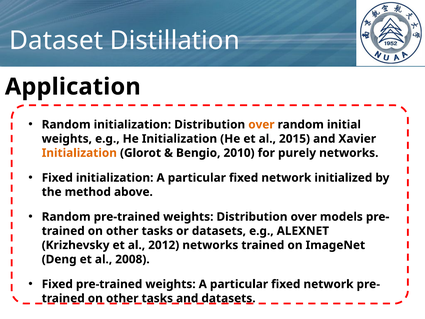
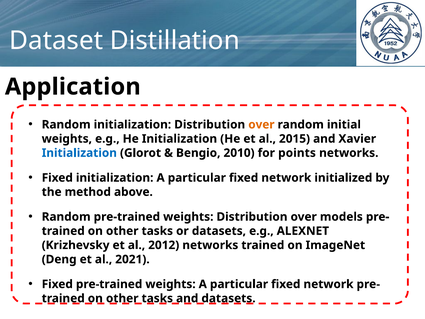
Initialization at (79, 153) colour: orange -> blue
purely: purely -> points
2008: 2008 -> 2021
